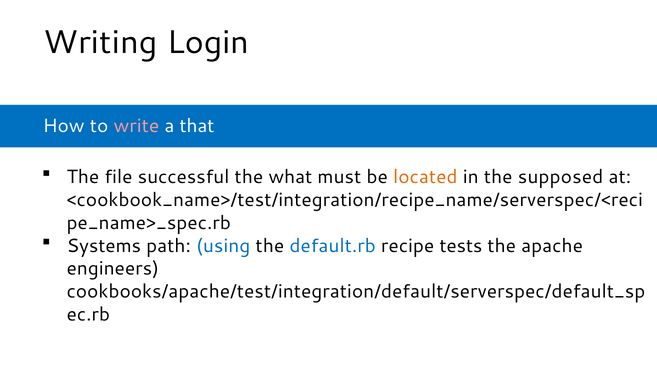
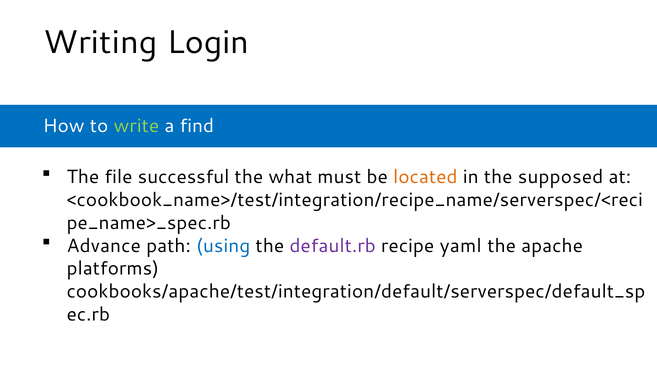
write colour: pink -> light green
that: that -> find
Systems: Systems -> Advance
default.rb colour: blue -> purple
tests: tests -> yaml
engineers: engineers -> platforms
